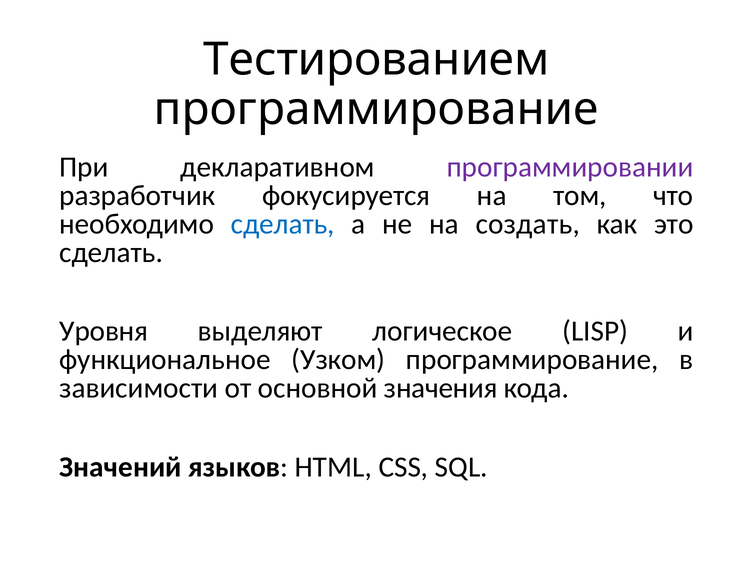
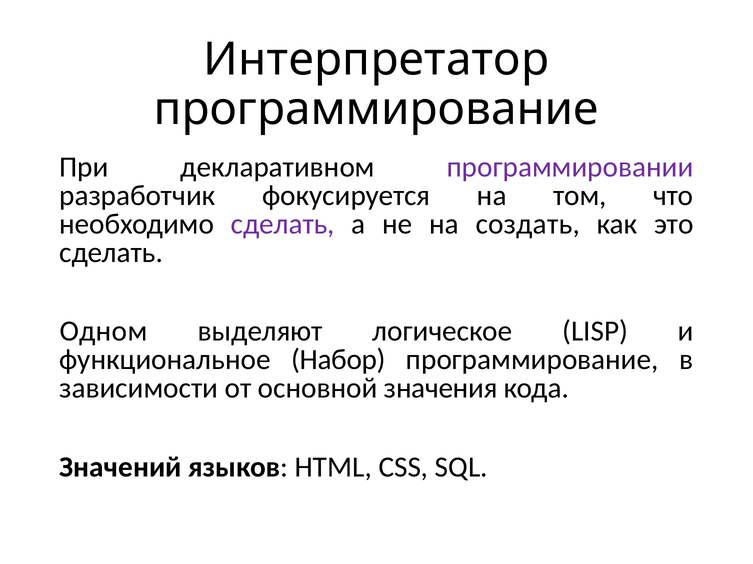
Тестированием: Тестированием -> Интерпретатор
сделать at (283, 224) colour: blue -> purple
Уровня: Уровня -> Одном
Узком: Узком -> Набор
